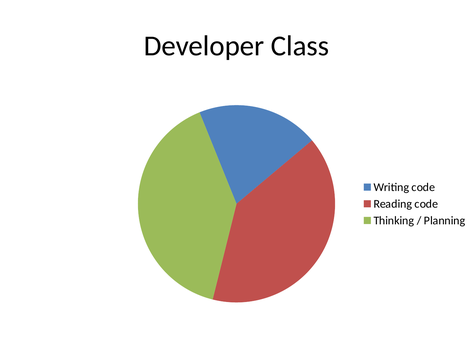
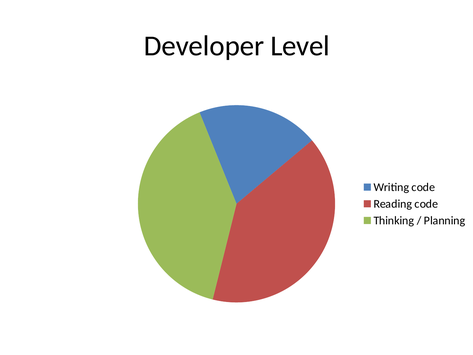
Class: Class -> Level
